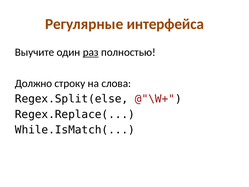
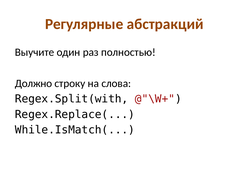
интерфейса: интерфейса -> абстракций
раз underline: present -> none
Regex.Split(else: Regex.Split(else -> Regex.Split(with
